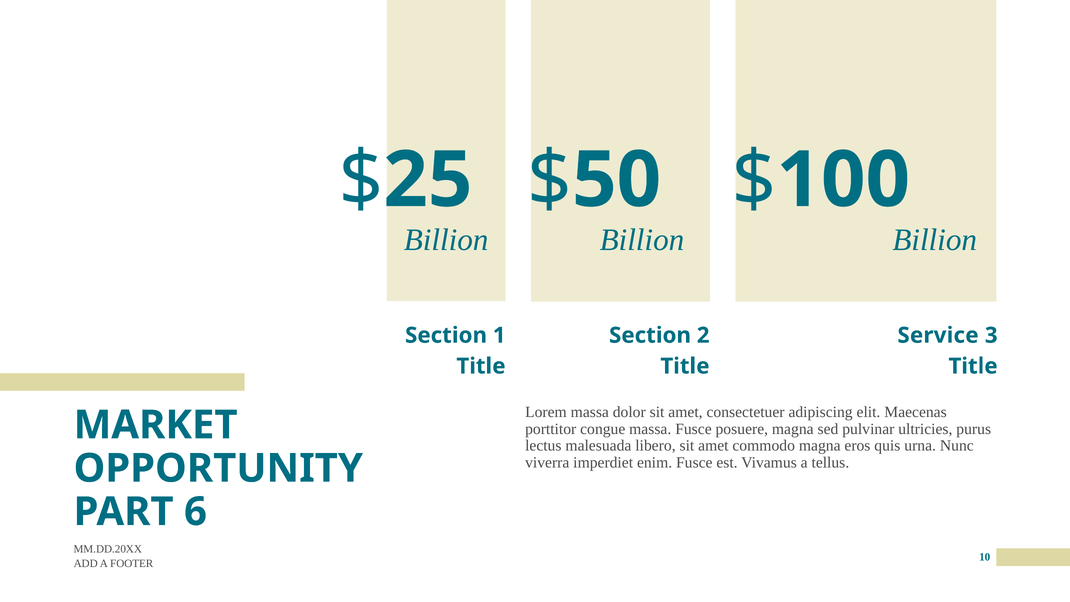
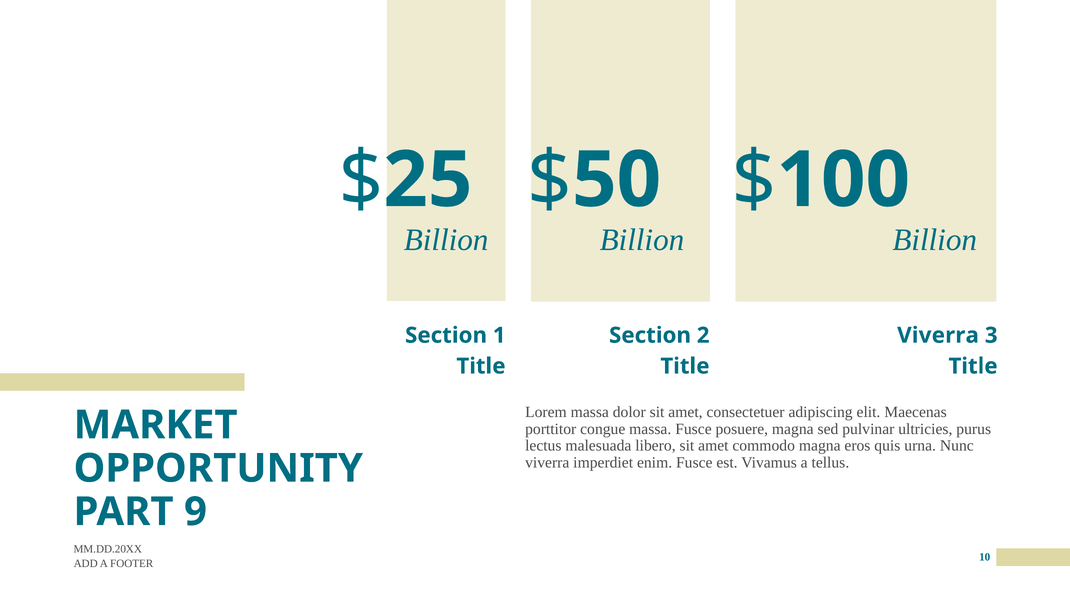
Service at (938, 335): Service -> Viverra
6: 6 -> 9
